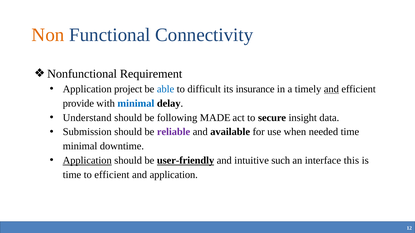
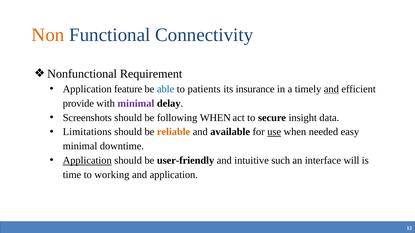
project: project -> feature
difficult: difficult -> patients
minimal at (136, 104) colour: blue -> purple
Understand: Understand -> Screenshots
following MADE: MADE -> WHEN
Submission: Submission -> Limitations
reliable colour: purple -> orange
use underline: none -> present
needed time: time -> easy
user-friendly underline: present -> none
this: this -> will
to efficient: efficient -> working
